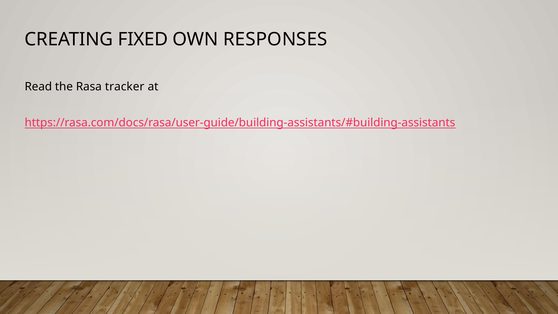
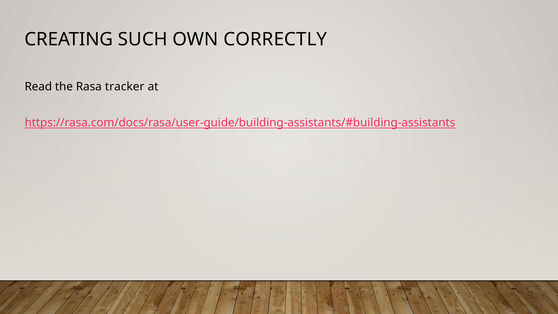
FIXED: FIXED -> SUCH
RESPONSES: RESPONSES -> CORRECTLY
